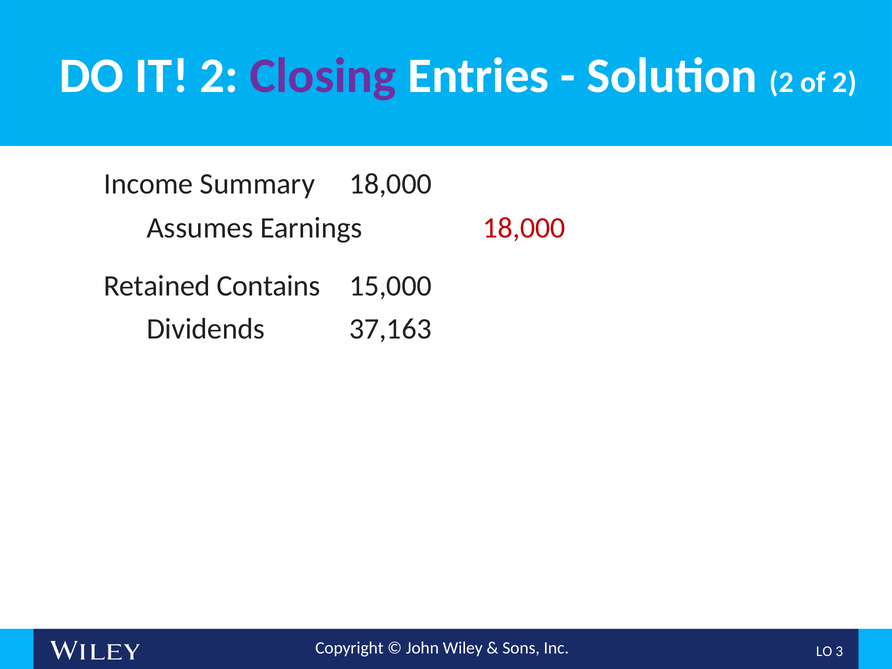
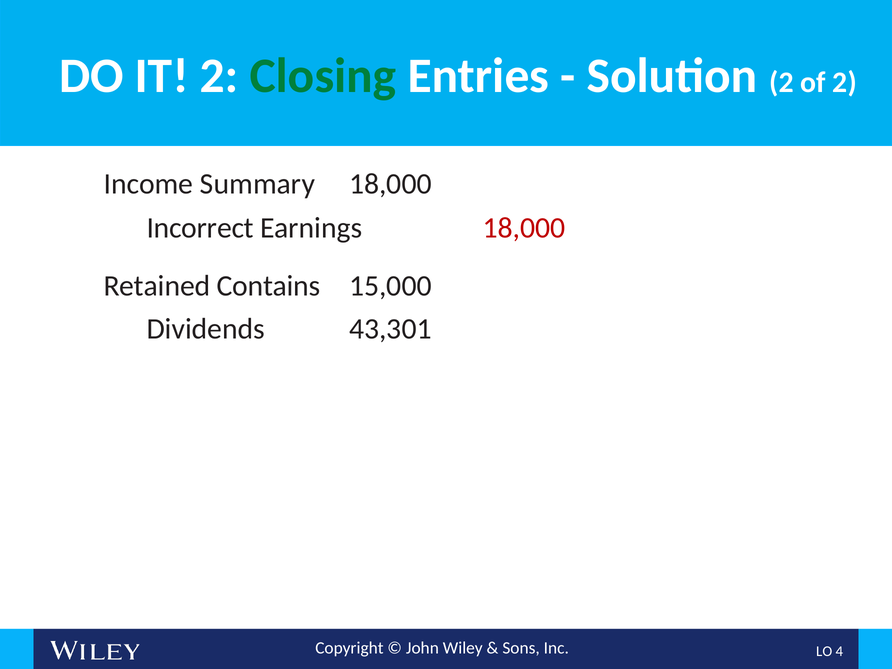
Closing colour: purple -> green
Assumes: Assumes -> Incorrect
37,163: 37,163 -> 43,301
3: 3 -> 4
